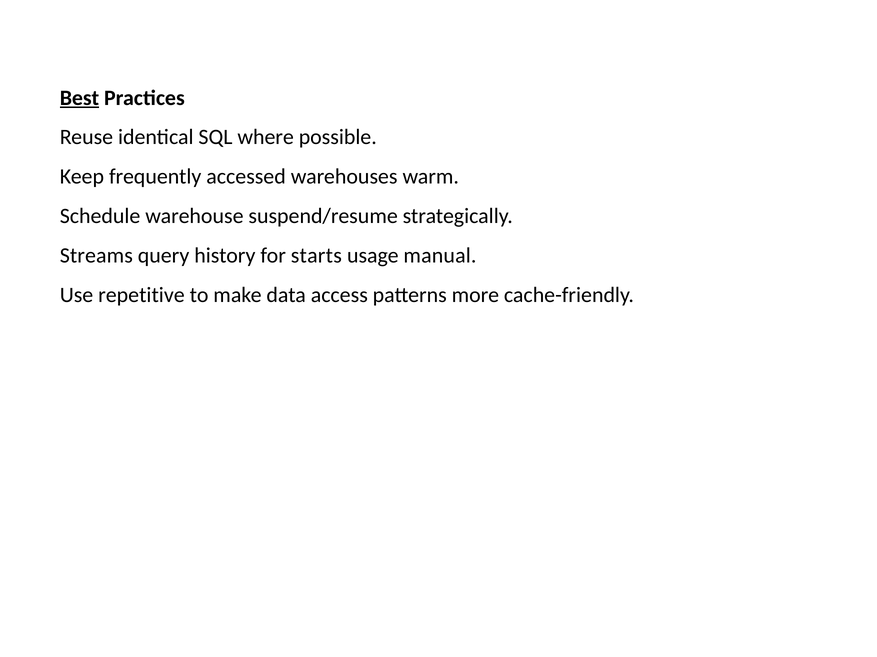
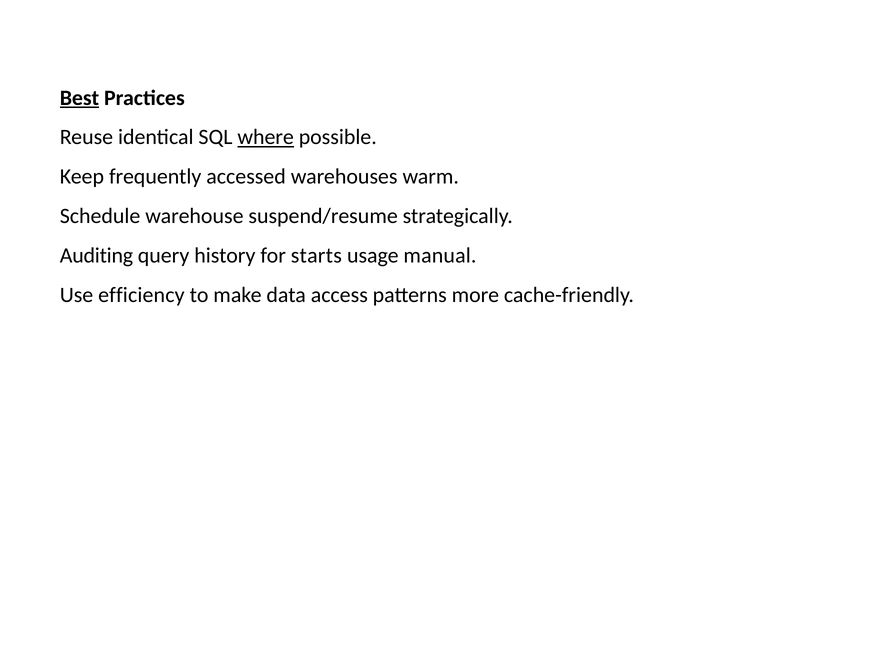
where underline: none -> present
Streams: Streams -> Auditing
repetitive: repetitive -> efficiency
